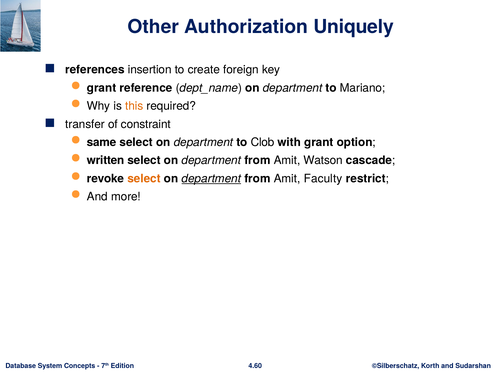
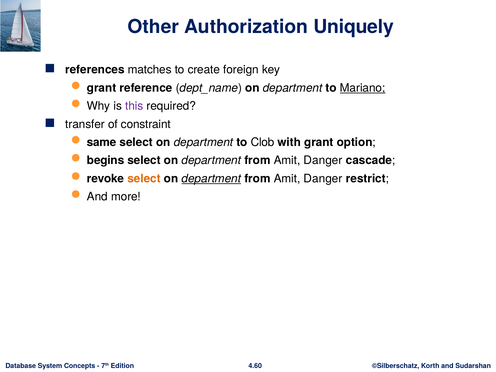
insertion: insertion -> matches
Mariano underline: none -> present
this colour: orange -> purple
written: written -> begins
Watson at (323, 160): Watson -> Danger
Faculty at (323, 179): Faculty -> Danger
